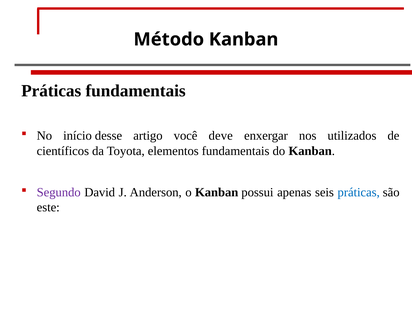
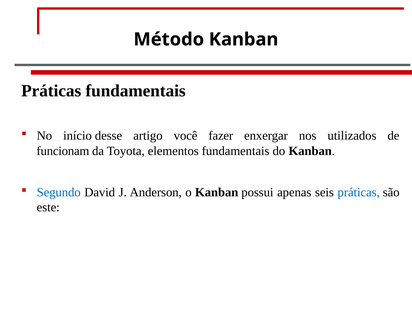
deve: deve -> fazer
científicos: científicos -> funcionam
Segundo colour: purple -> blue
